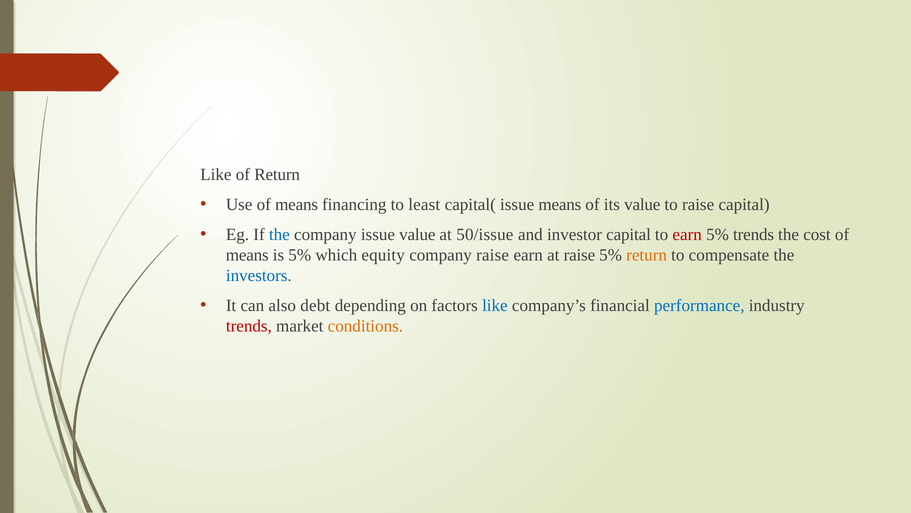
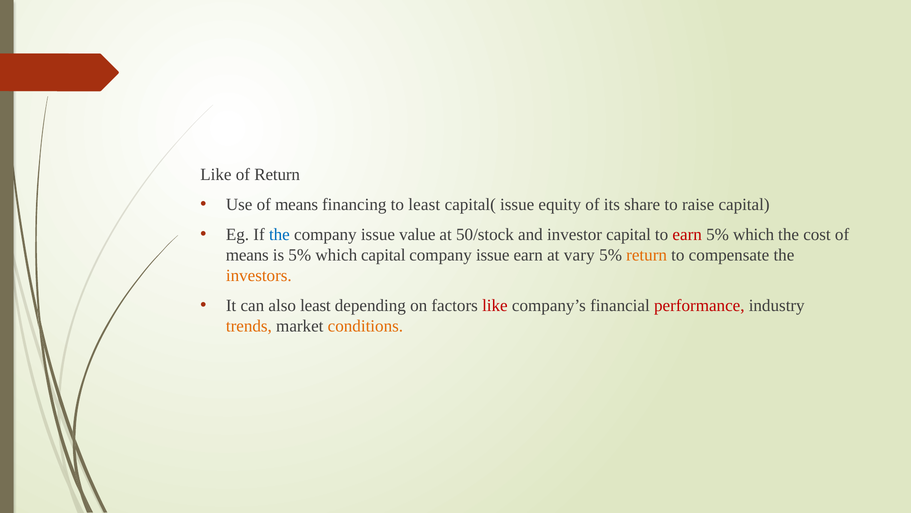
issue means: means -> equity
its value: value -> share
50/issue: 50/issue -> 50/stock
trends at (754, 234): trends -> which
which equity: equity -> capital
raise at (493, 255): raise -> issue
at raise: raise -> vary
investors colour: blue -> orange
also debt: debt -> least
like at (495, 305) colour: blue -> red
performance colour: blue -> red
trends at (249, 326) colour: red -> orange
